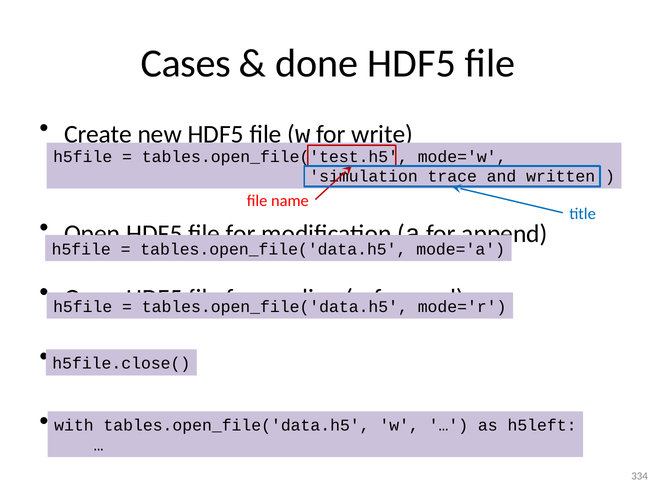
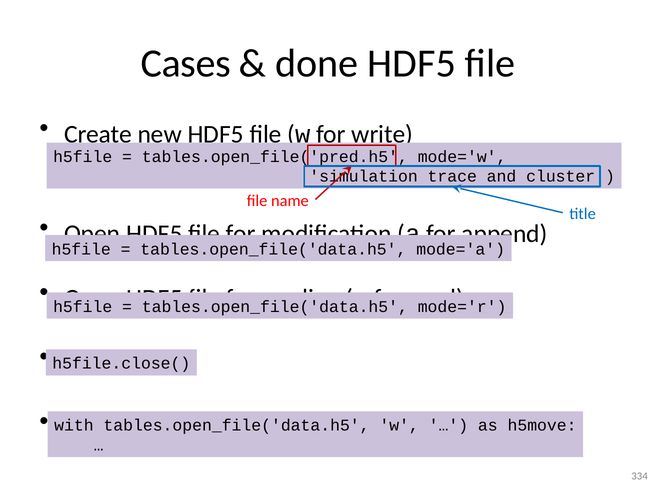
tables.open_file('test.h5: tables.open_file('test.h5 -> tables.open_file('pred.h5
written: written -> cluster
h5left: h5left -> h5move
